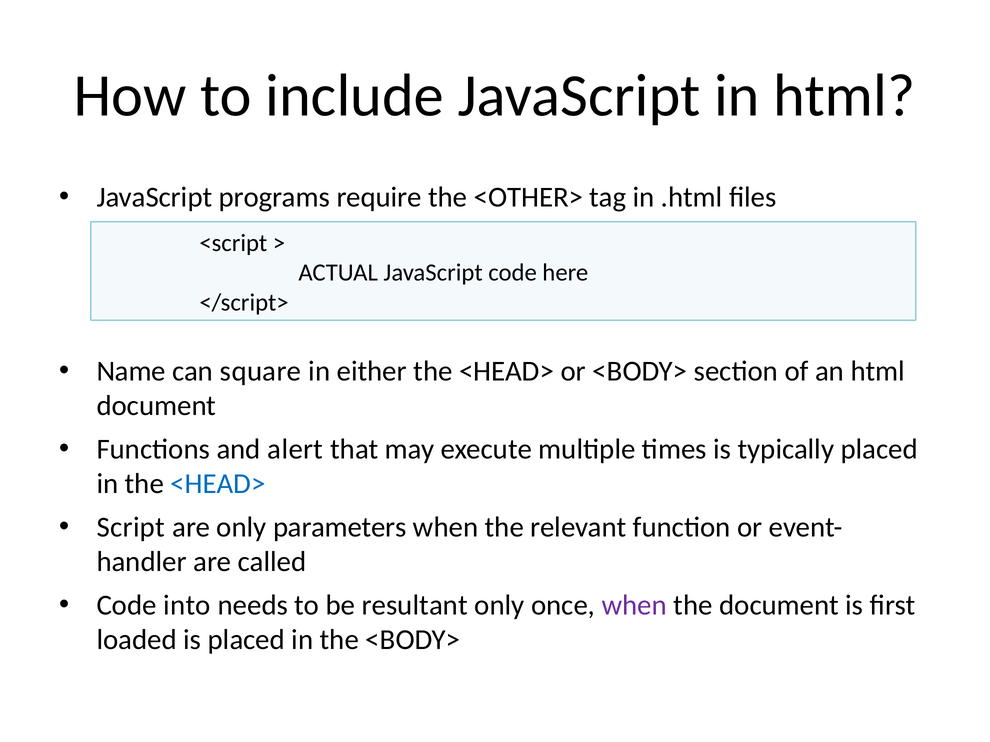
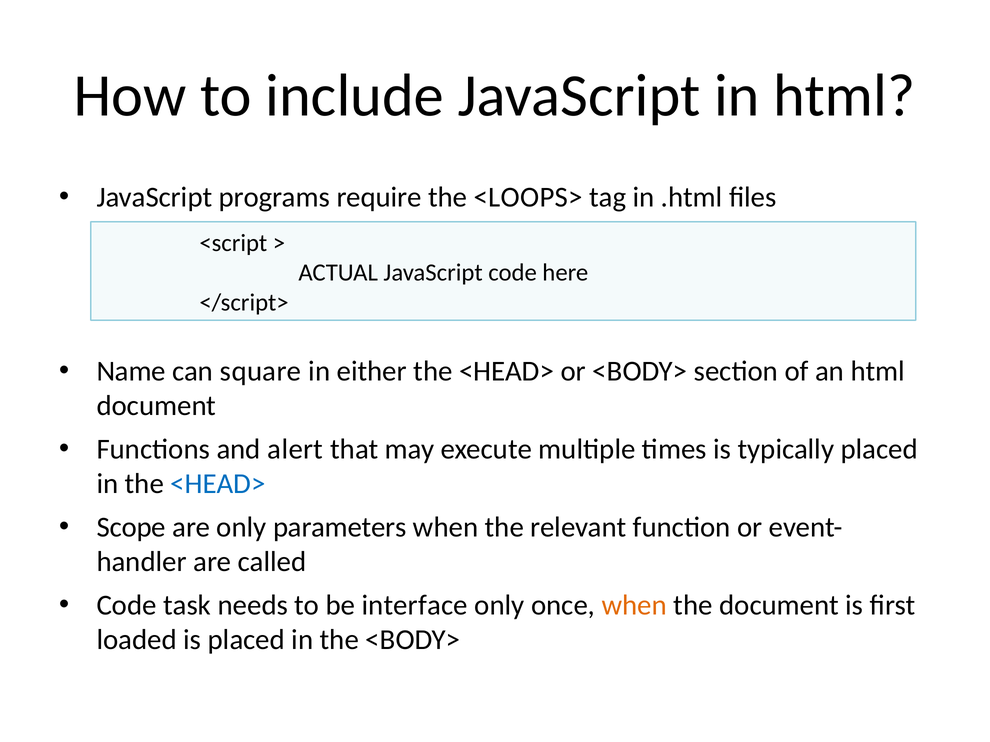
<OTHER>: <OTHER> -> <LOOPS>
Script: Script -> Scope
into: into -> task
resultant: resultant -> interface
when at (634, 606) colour: purple -> orange
